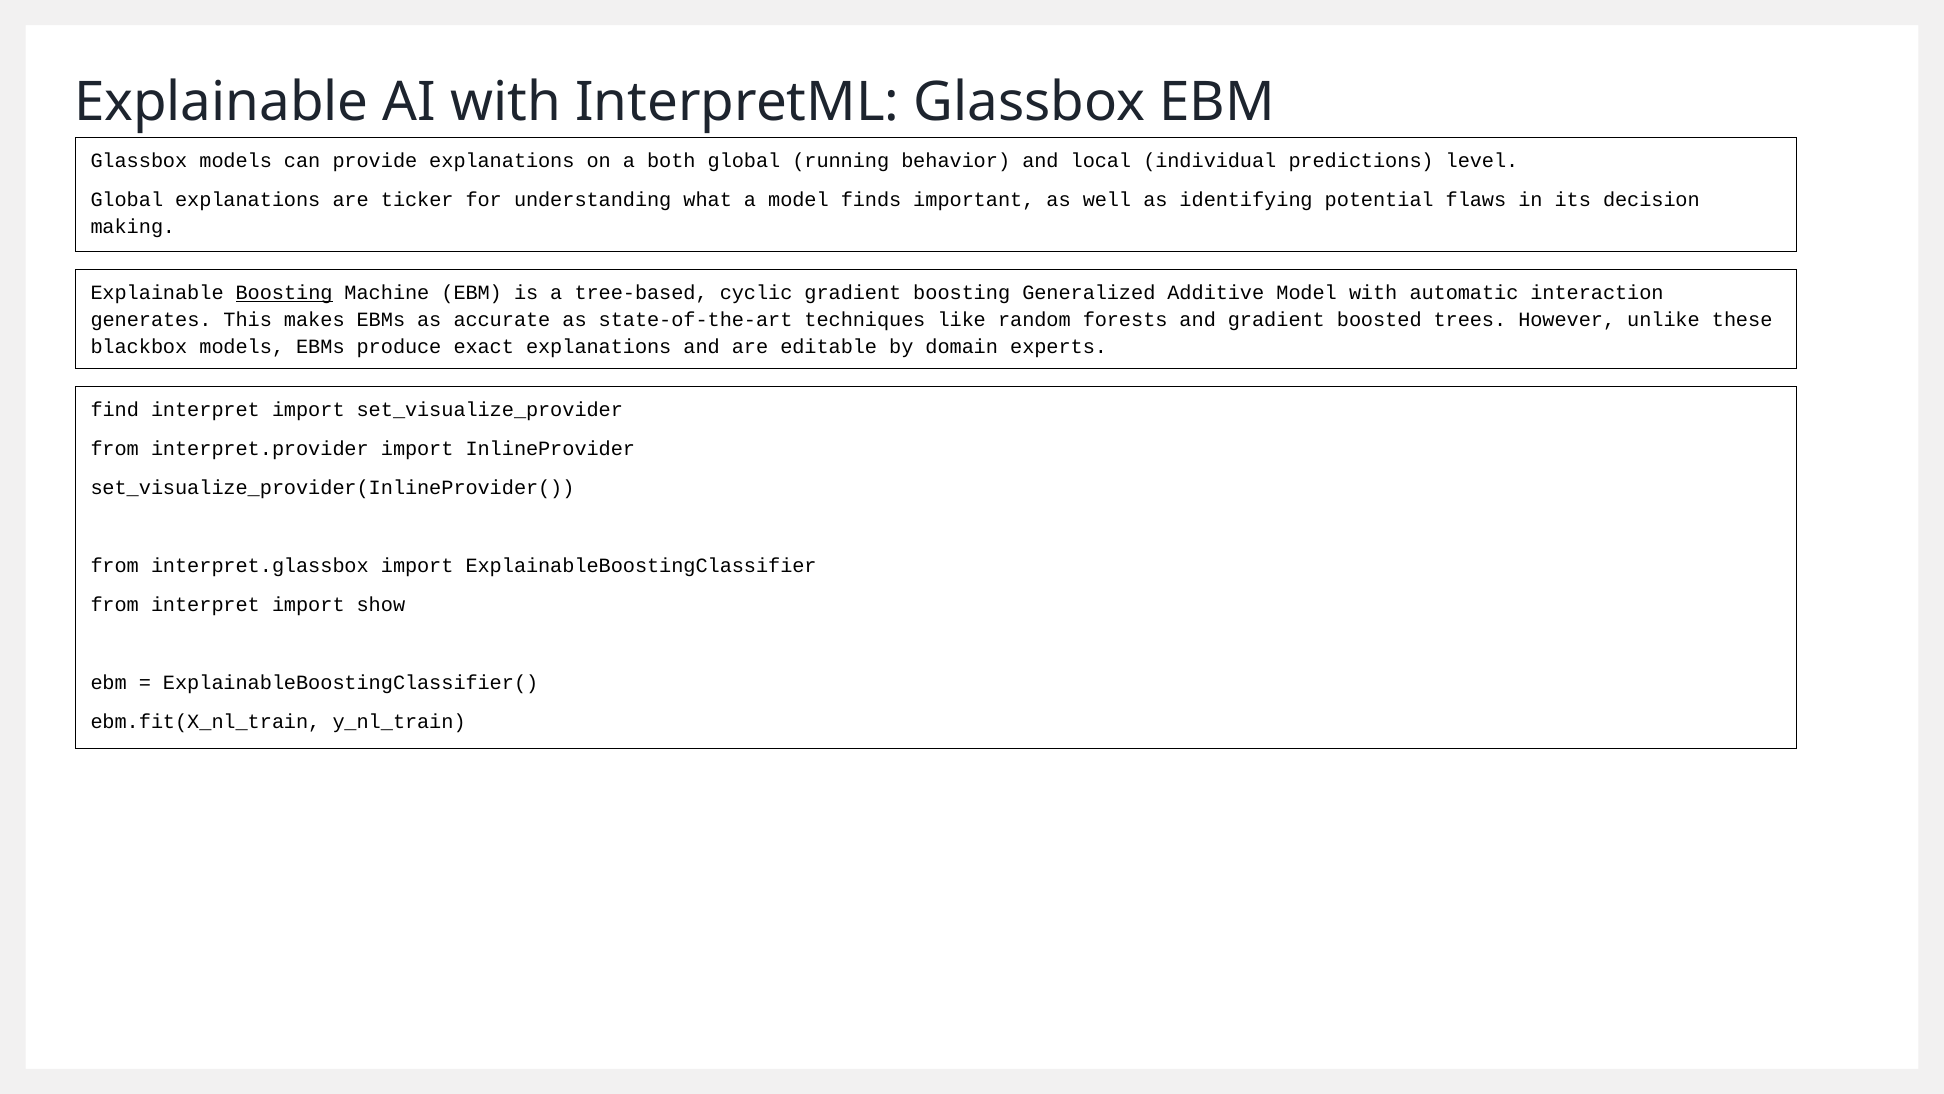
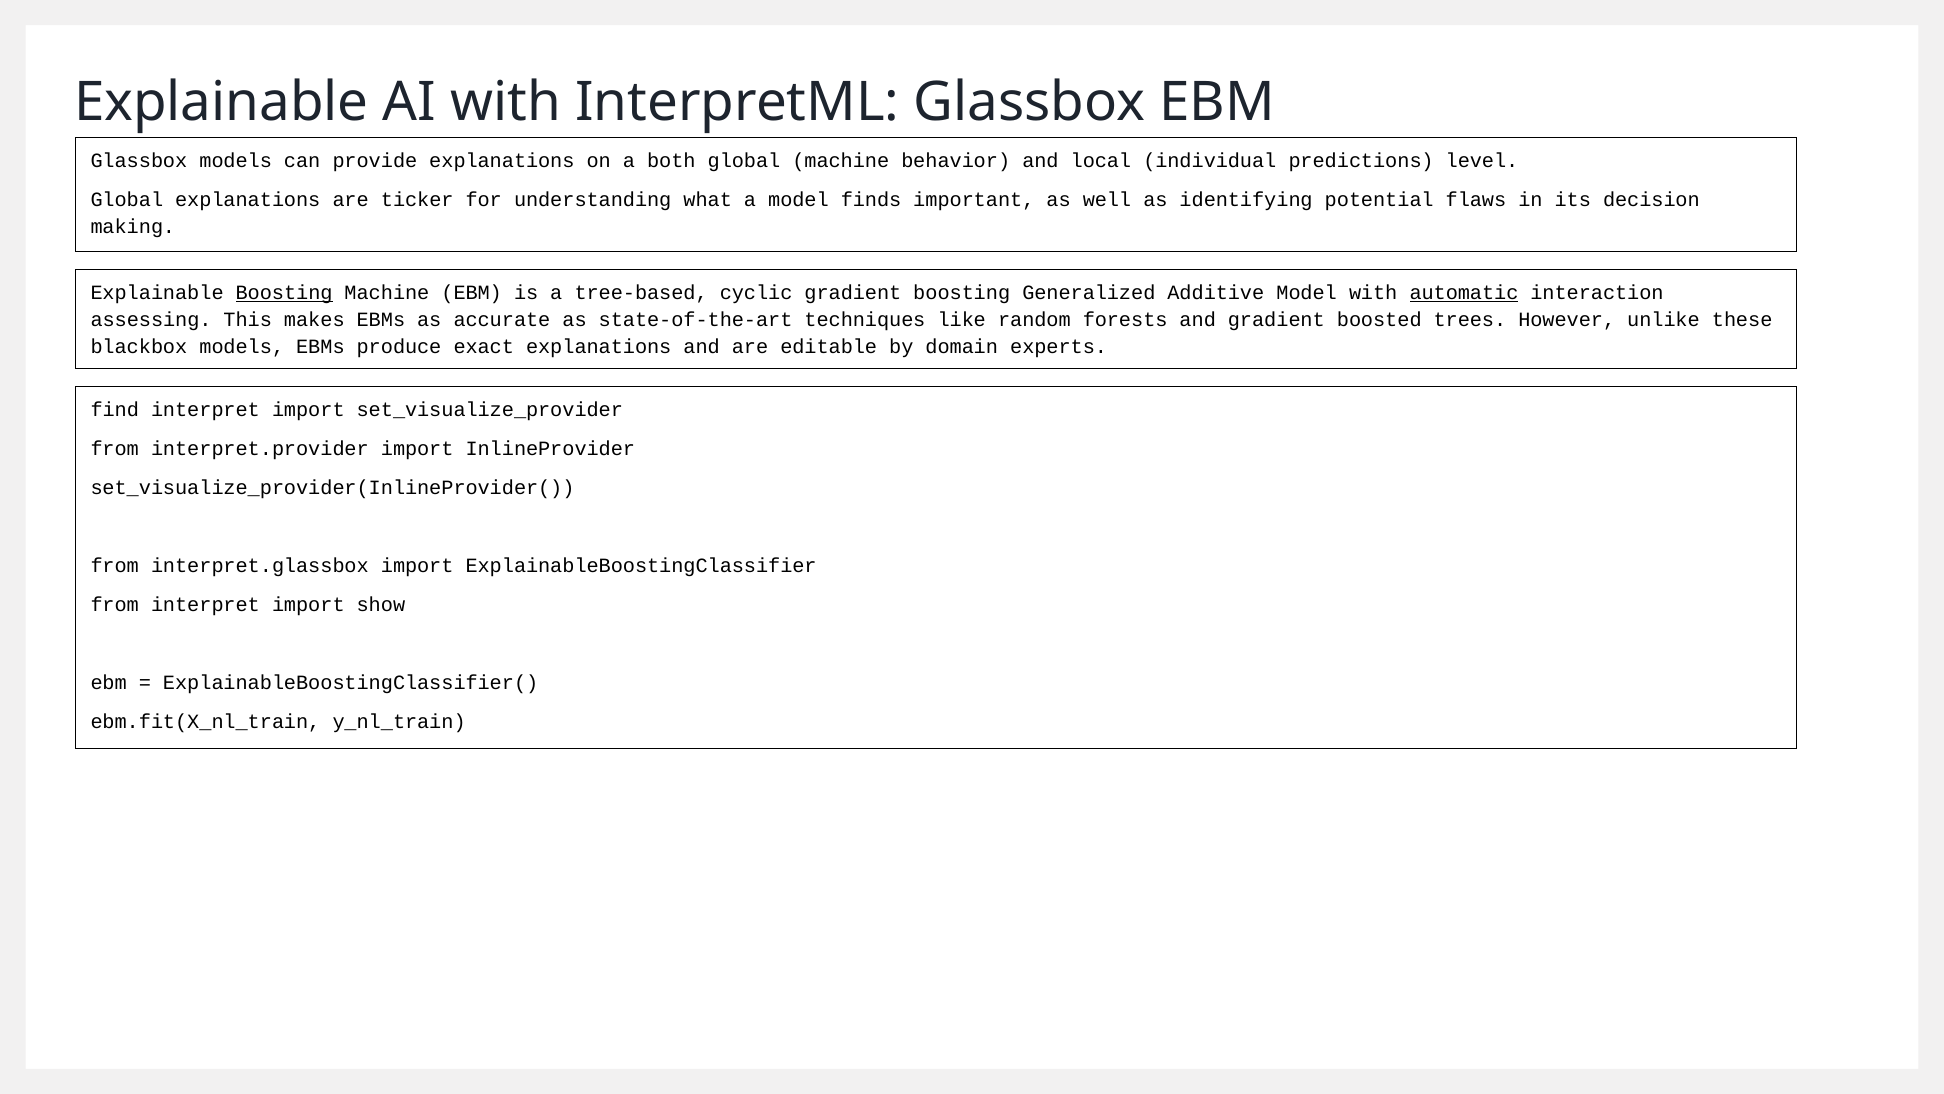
global running: running -> machine
automatic underline: none -> present
generates: generates -> assessing
